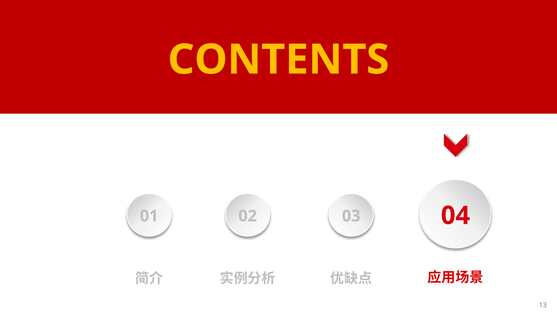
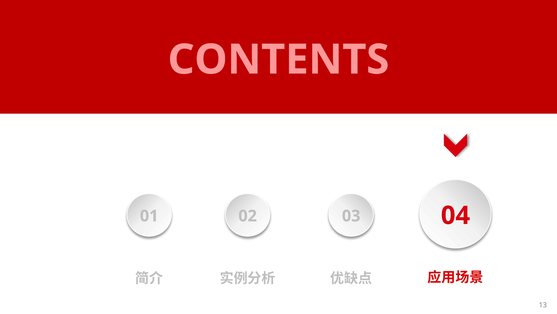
CONTENTS colour: yellow -> pink
